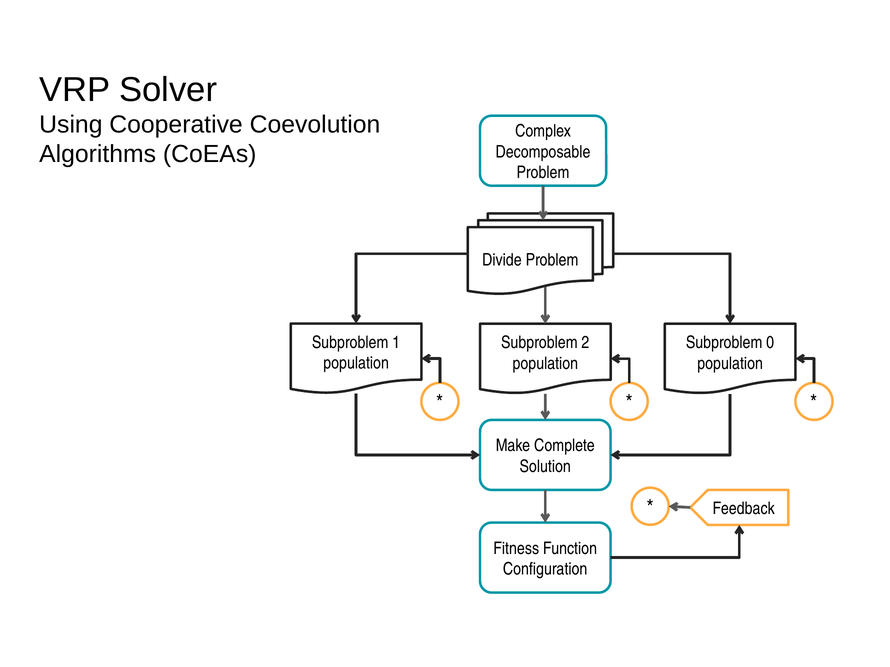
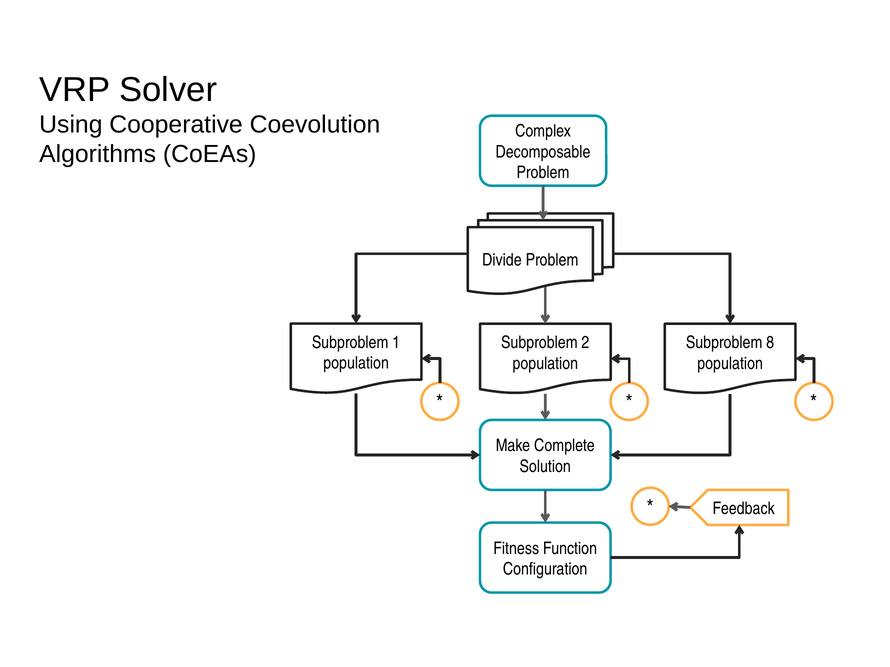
0: 0 -> 8
